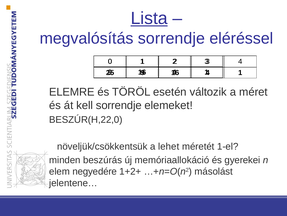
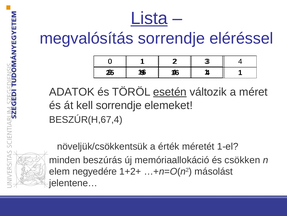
ELEMRE: ELEMRE -> ADATOK
esetén underline: none -> present
BESZÚR(H,22,0: BESZÚR(H,22,0 -> BESZÚR(H,67,4
lehet: lehet -> érték
gyerekei: gyerekei -> csökken
